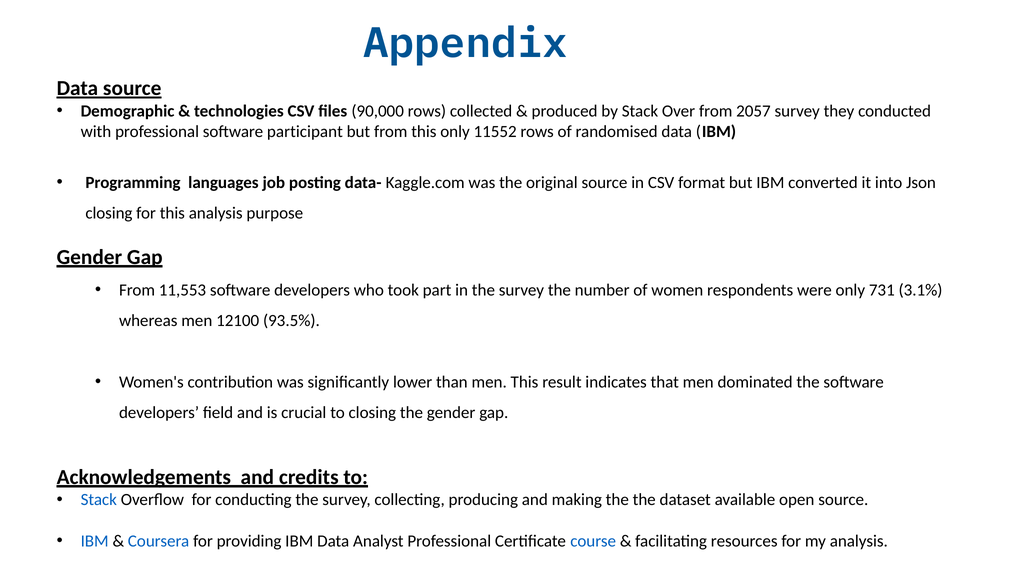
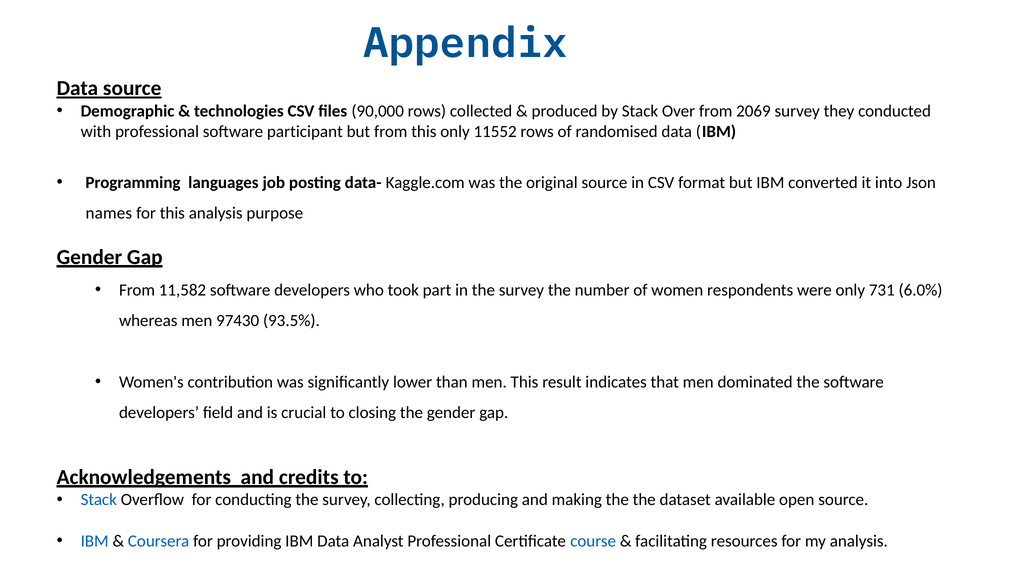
2057: 2057 -> 2069
closing at (109, 213): closing -> names
11,553: 11,553 -> 11,582
3.1%: 3.1% -> 6.0%
12100: 12100 -> 97430
